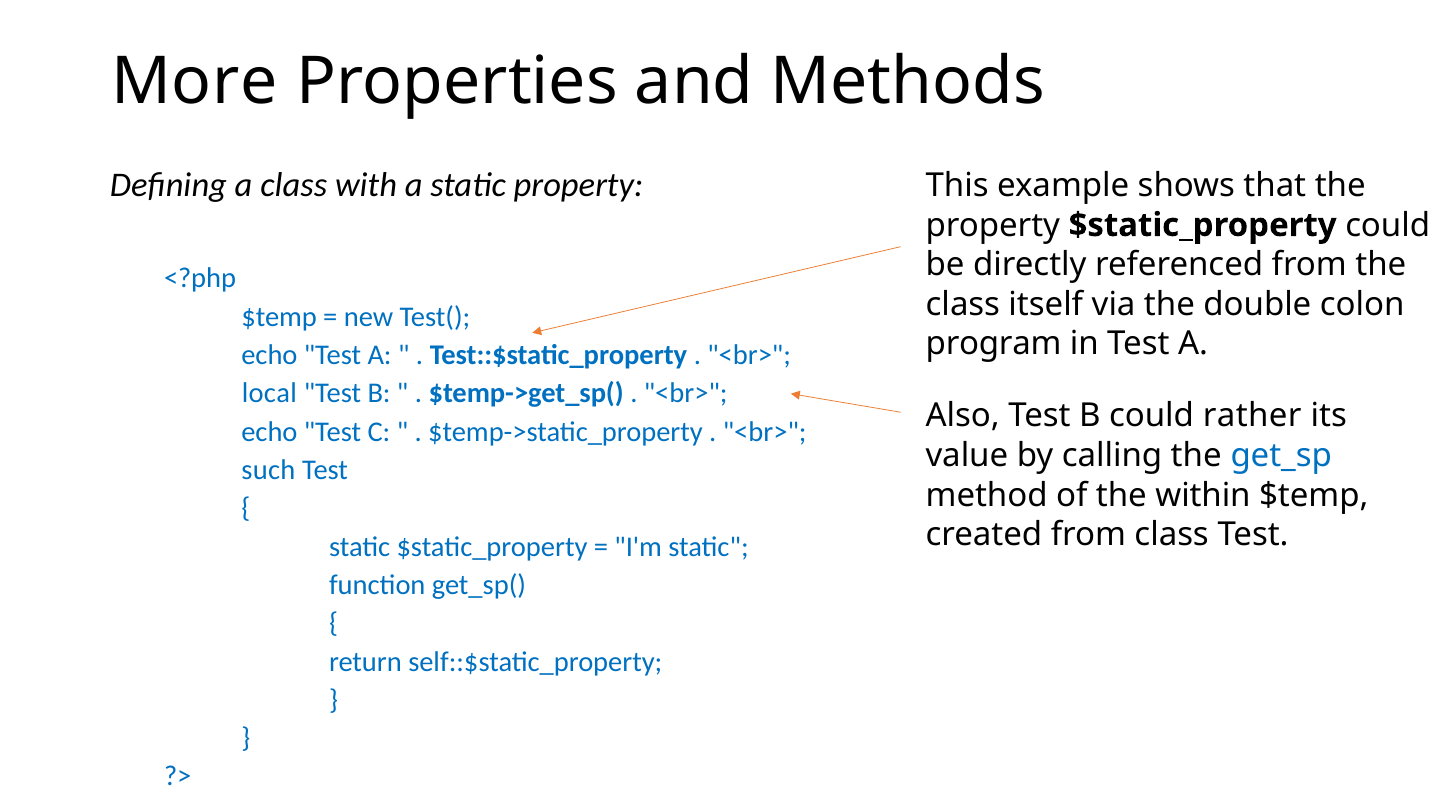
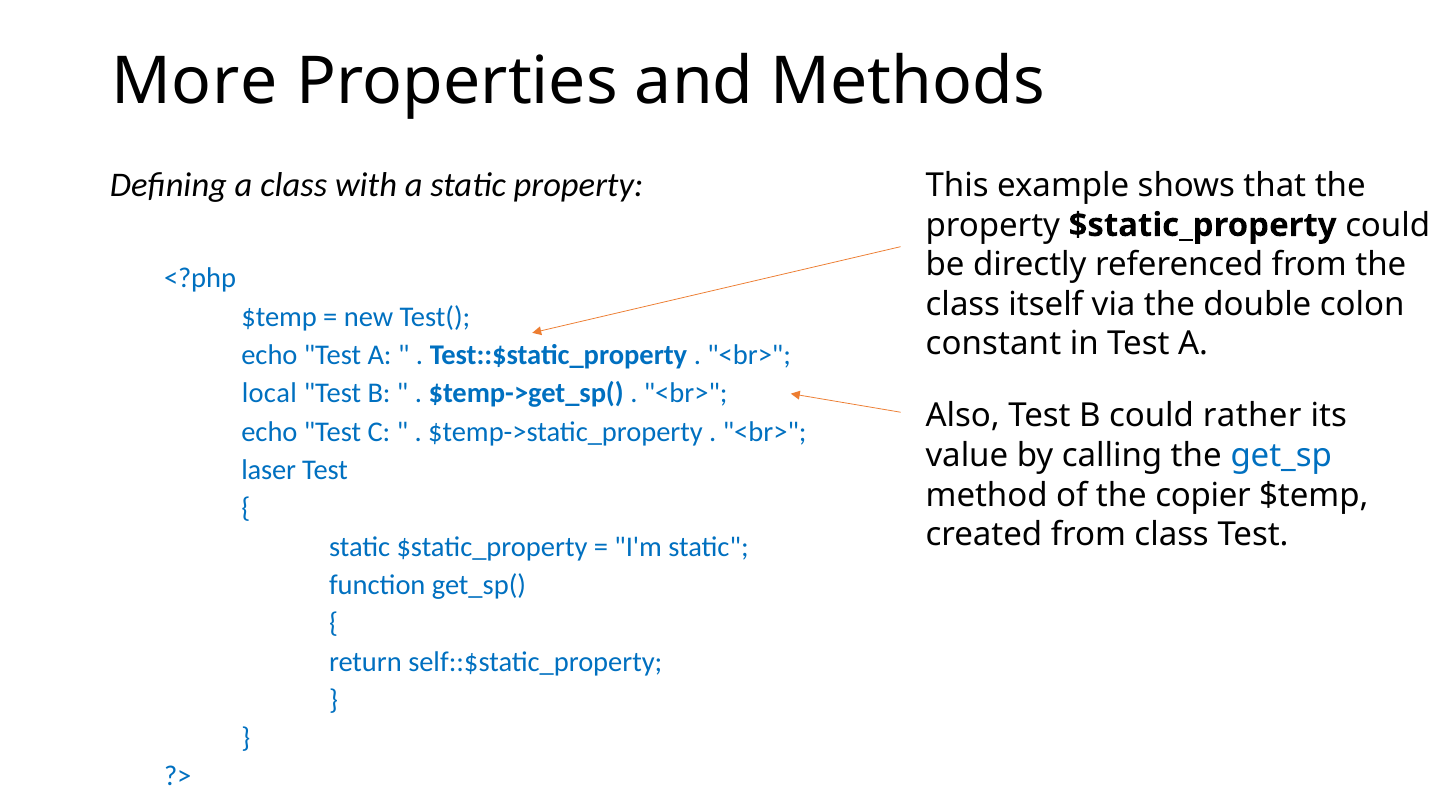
program: program -> constant
such: such -> laser
within: within -> copier
